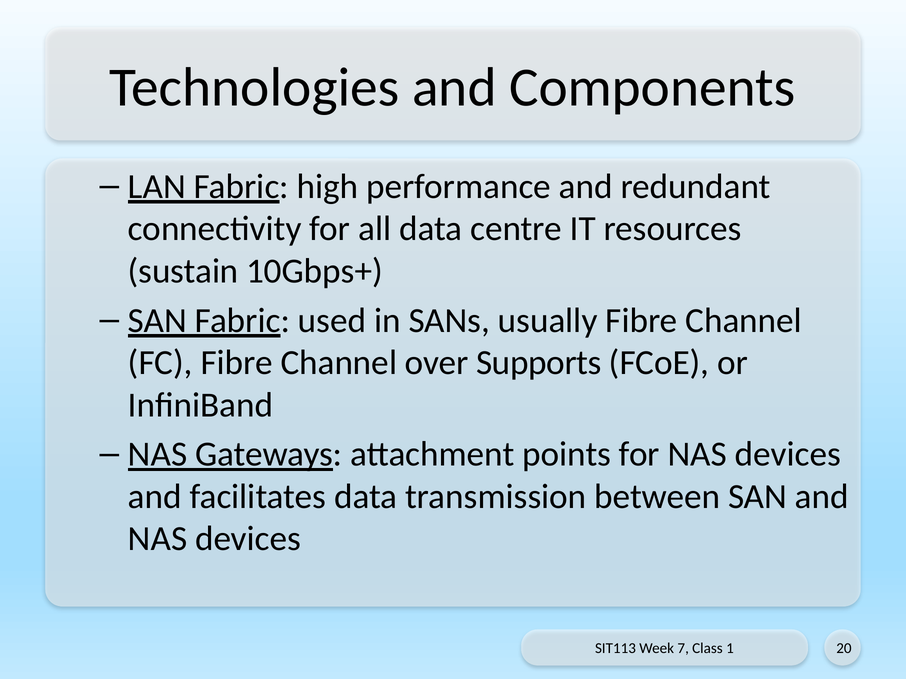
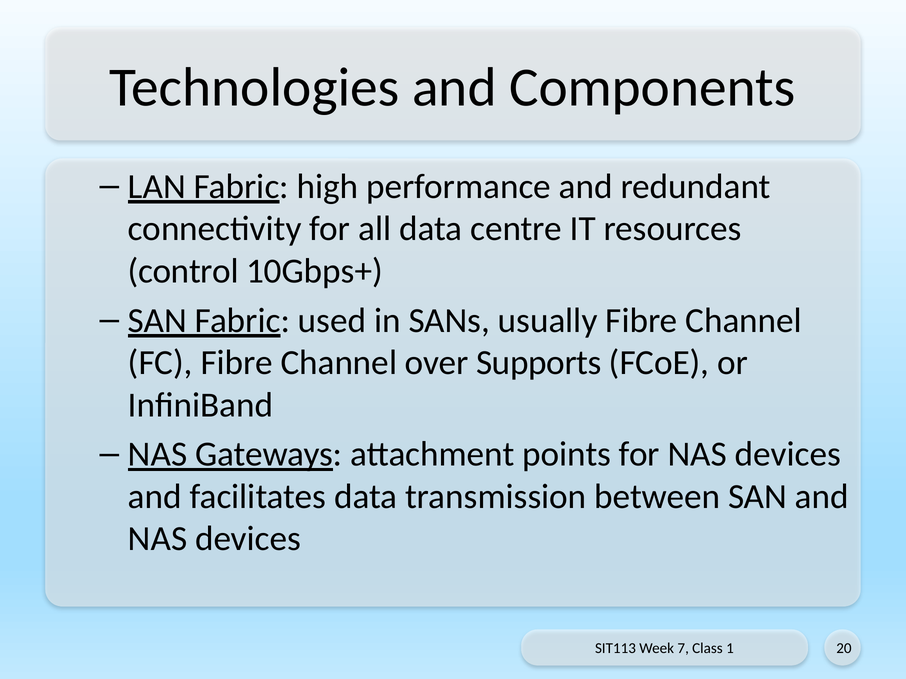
sustain: sustain -> control
